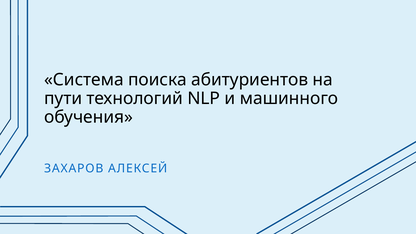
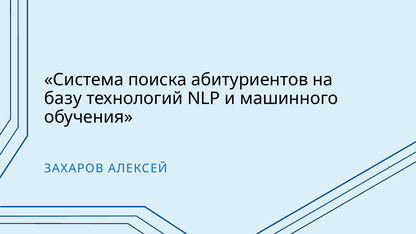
пути: пути -> базу
